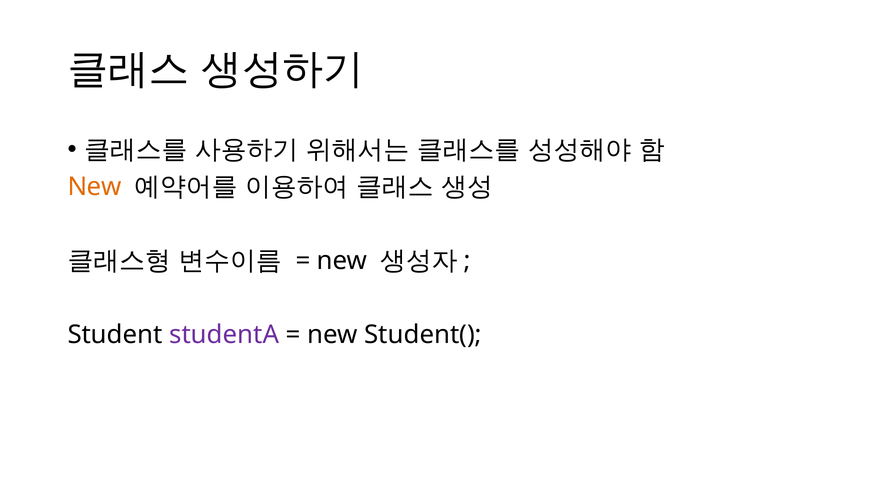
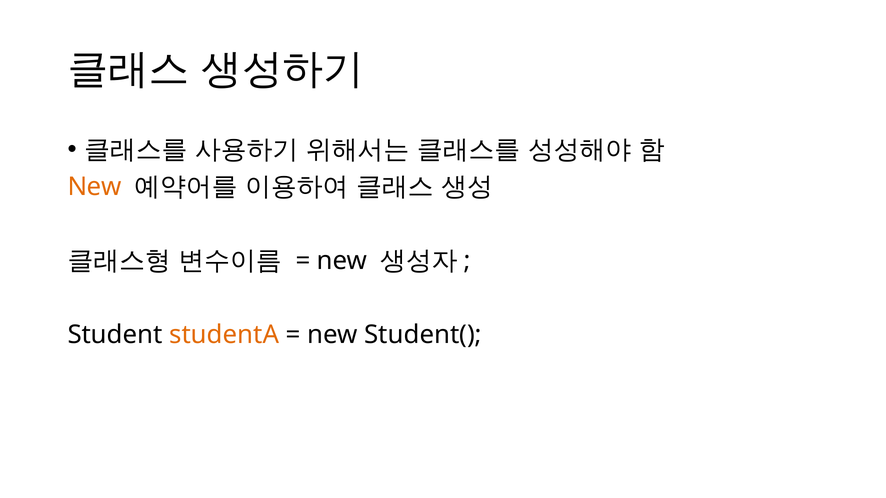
studentA colour: purple -> orange
